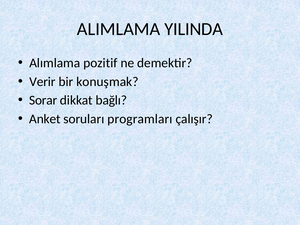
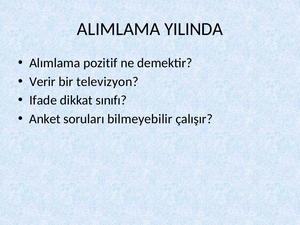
konuşmak: konuşmak -> televizyon
Sorar: Sorar -> Ifade
bağlı: bağlı -> sınıfı
programları: programları -> bilmeyebilir
